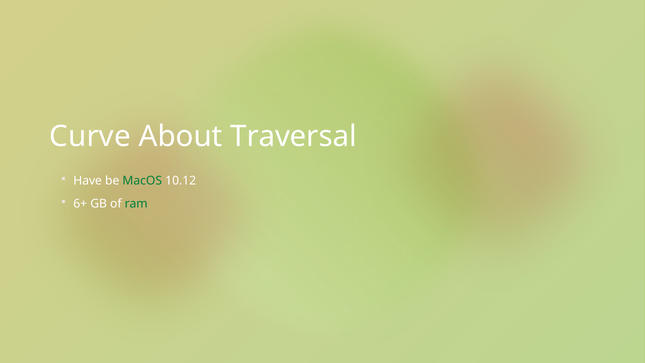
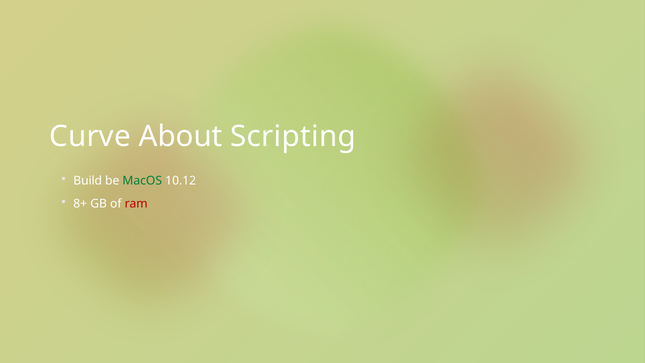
Traversal: Traversal -> Scripting
Have: Have -> Build
6+: 6+ -> 8+
ram colour: green -> red
